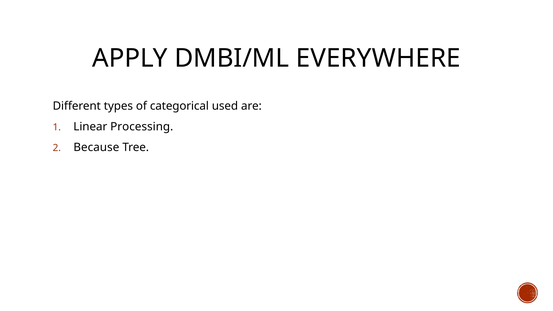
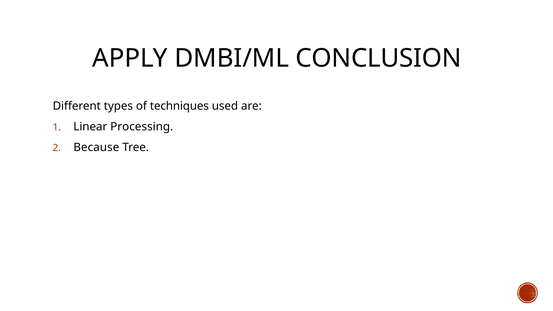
EVERYWHERE: EVERYWHERE -> CONCLUSION
categorical: categorical -> techniques
